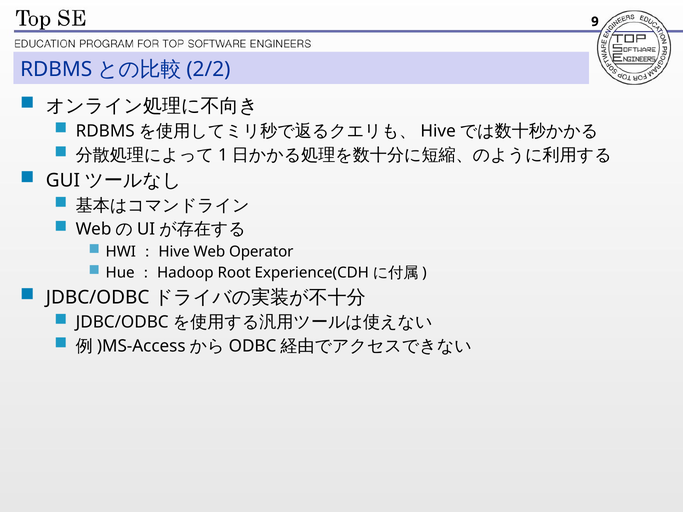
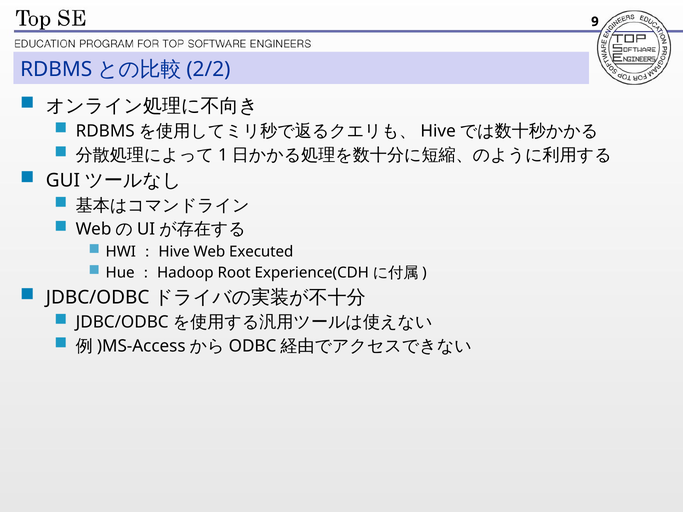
Operator: Operator -> Executed
